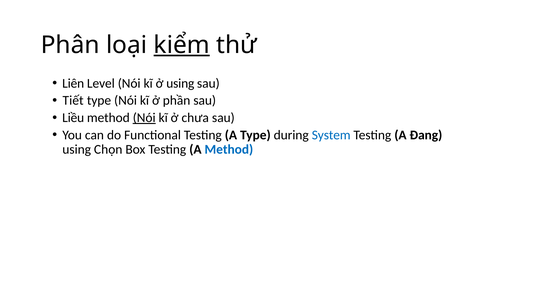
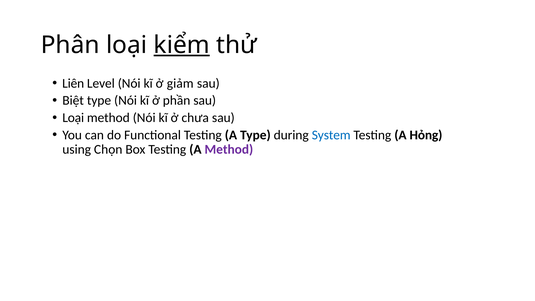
ở using: using -> giảm
Tiết: Tiết -> Biệt
Liều at (73, 118): Liều -> Loại
Nói at (144, 118) underline: present -> none
Đang: Đang -> Hỏng
Method at (229, 149) colour: blue -> purple
